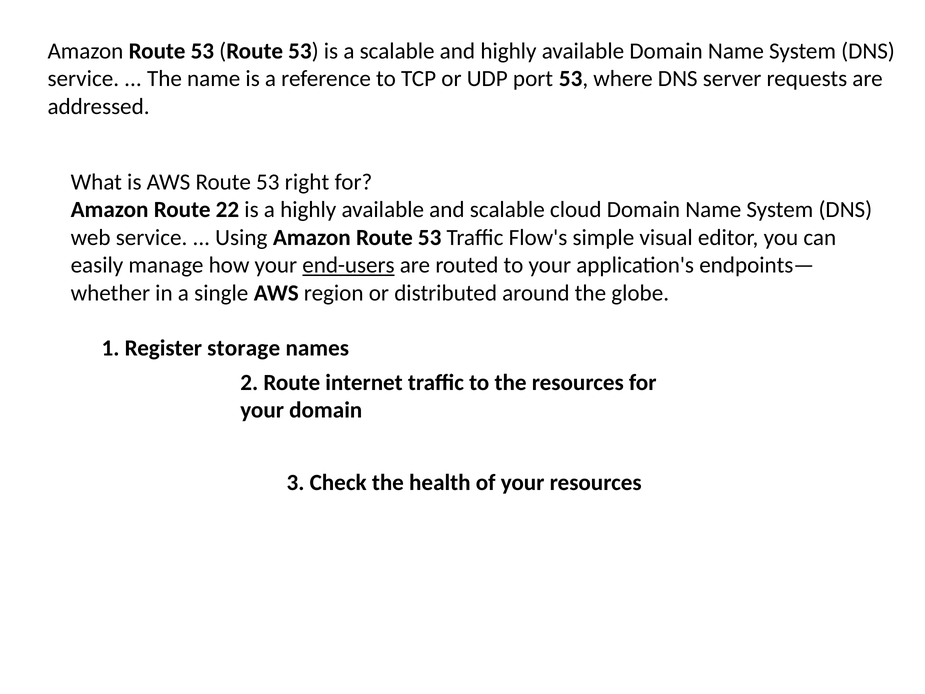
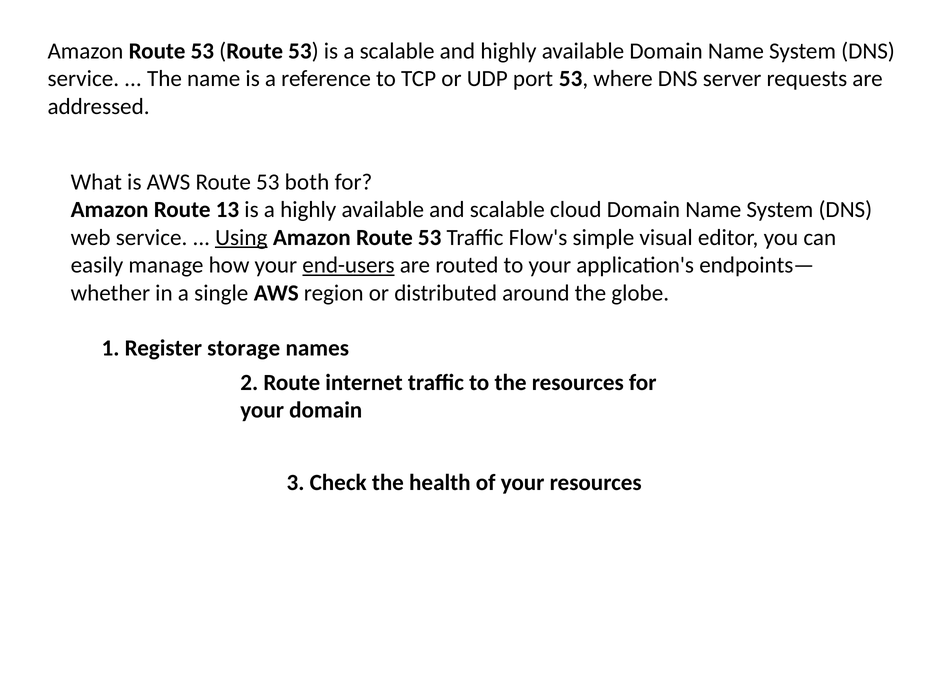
right: right -> both
22: 22 -> 13
Using underline: none -> present
